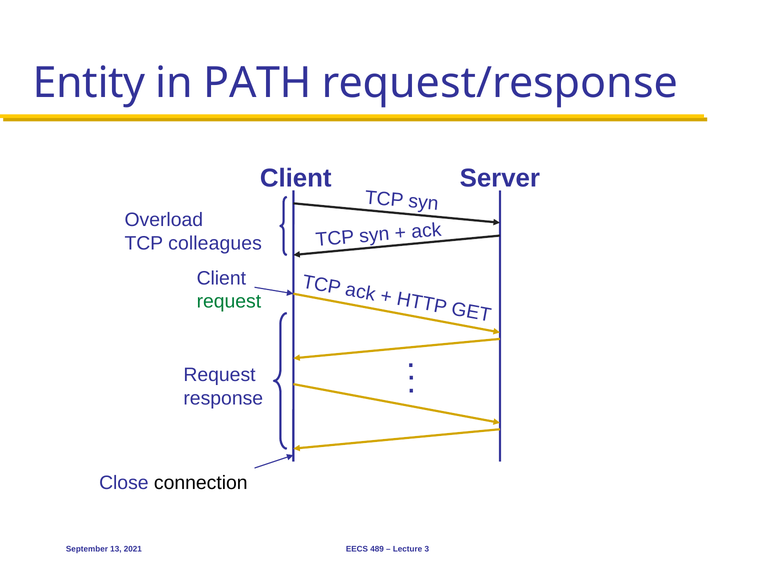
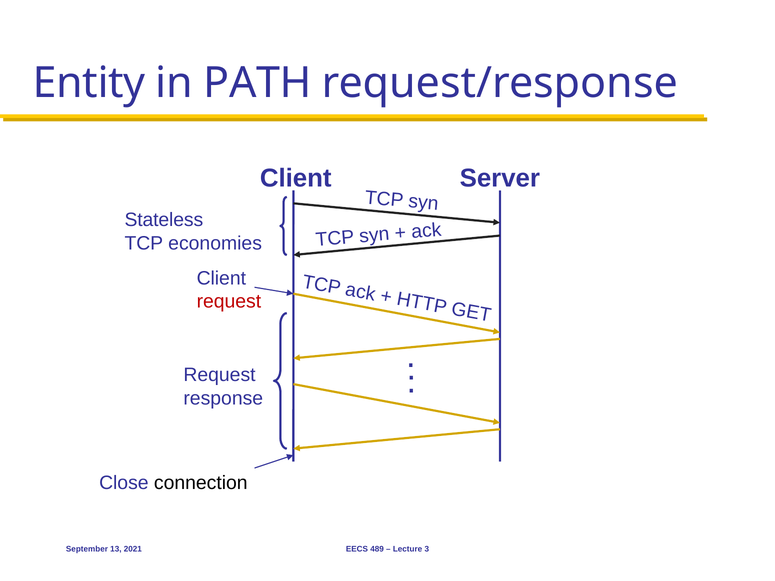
Overload: Overload -> Stateless
colleagues: colleagues -> economies
request at (229, 302) colour: green -> red
